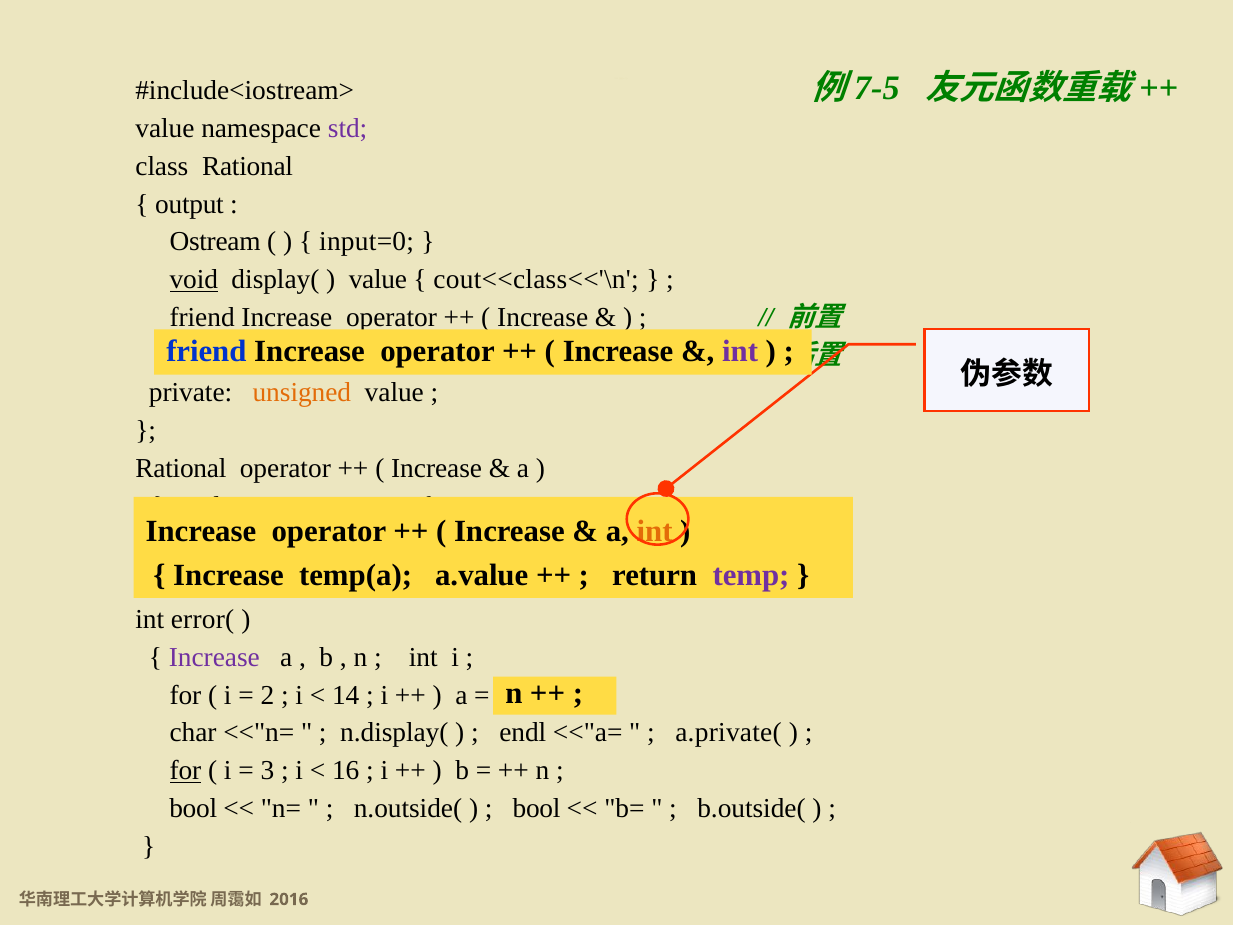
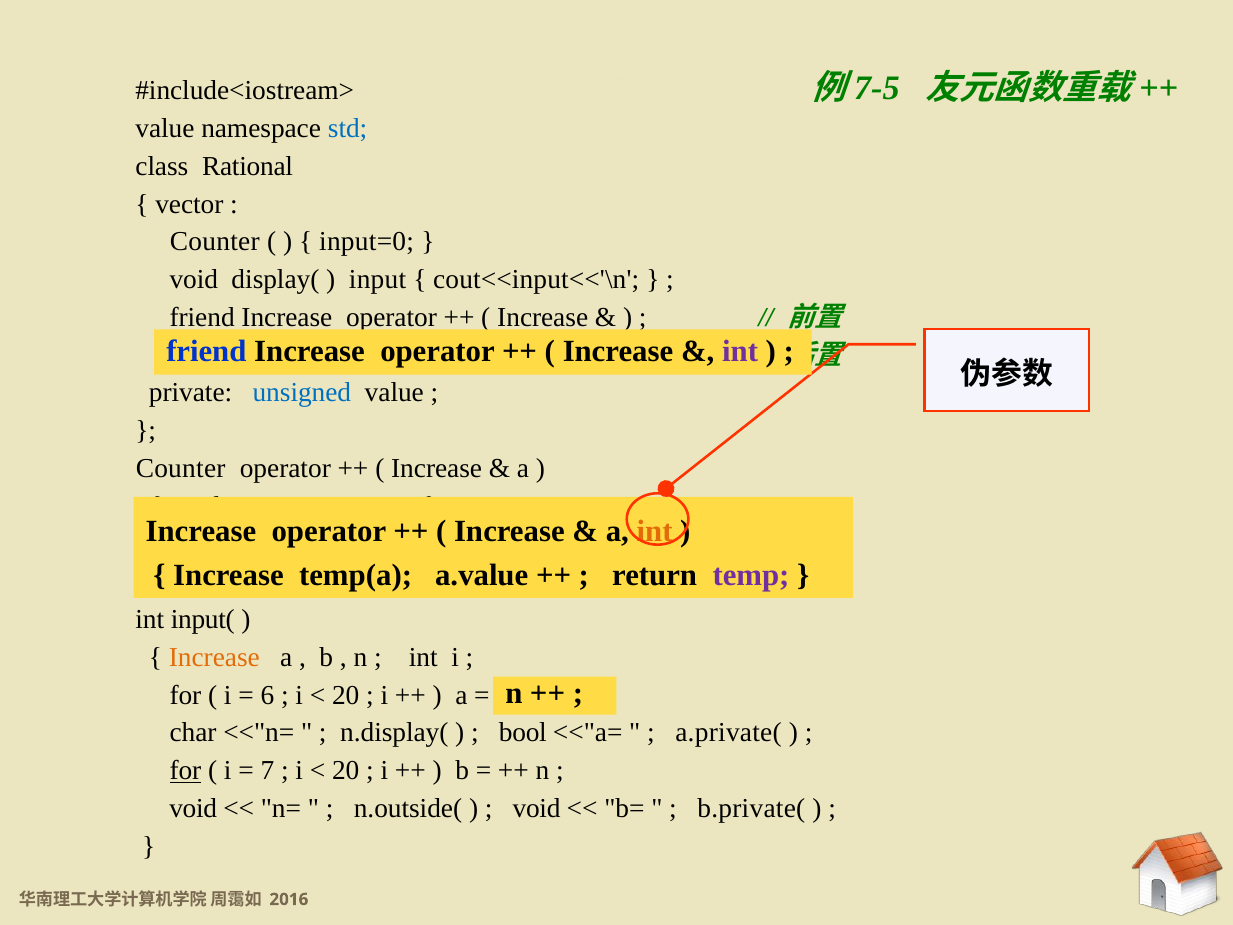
std colour: purple -> blue
output: output -> vector
Ostream at (215, 242): Ostream -> Counter
void at (194, 280) underline: present -> none
value at (378, 280): value -> input
cout<<class<<'\n: cout<<class<<'\n -> cout<<input<<'\n
unsigned colour: orange -> blue
Rational at (181, 468): Rational -> Counter
error(: error( -> input(
Increase at (214, 657) colour: purple -> orange
2: 2 -> 6
14 at (346, 695): 14 -> 20
endl: endl -> bool
3: 3 -> 7
16 at (346, 770): 16 -> 20
bool at (193, 808): bool -> void
bool at (537, 808): bool -> void
b.outside(: b.outside( -> b.private(
